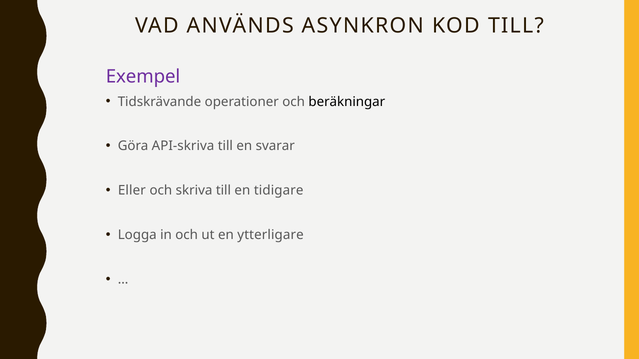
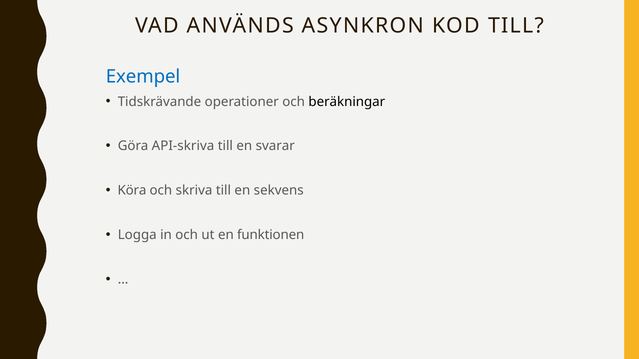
Exempel colour: purple -> blue
Eller: Eller -> Köra
tidigare: tidigare -> sekvens
ytterligare: ytterligare -> funktionen
